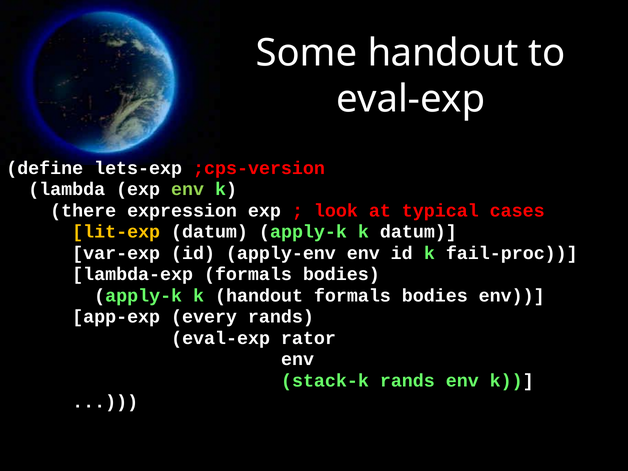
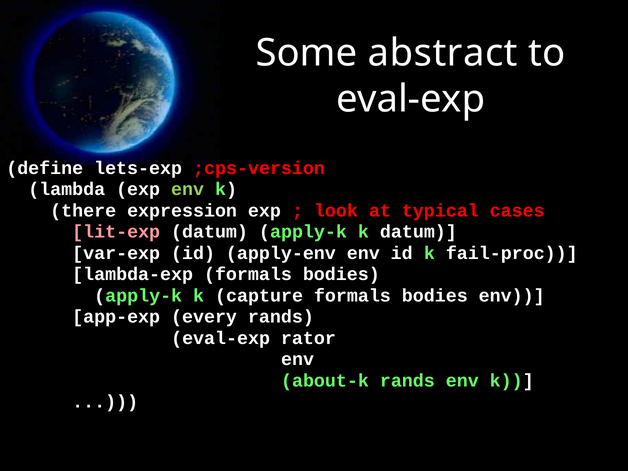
Some handout: handout -> abstract
lit-exp colour: yellow -> pink
k handout: handout -> capture
stack-k: stack-k -> about-k
